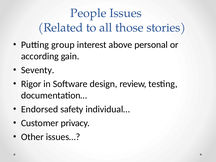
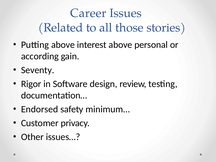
People: People -> Career
Putting group: group -> above
individual…: individual… -> minimum…
